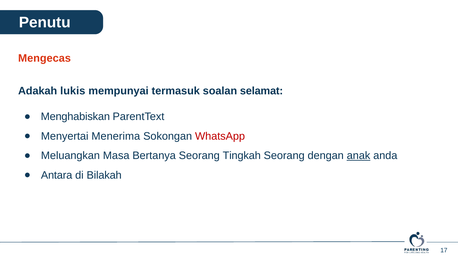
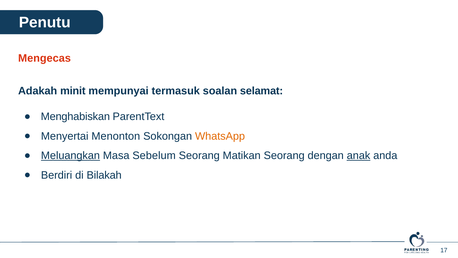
lukis: lukis -> minit
Menerima: Menerima -> Menonton
WhatsApp colour: red -> orange
Meluangkan underline: none -> present
Bertanya: Bertanya -> Sebelum
Tingkah: Tingkah -> Matikan
Antara: Antara -> Berdiri
